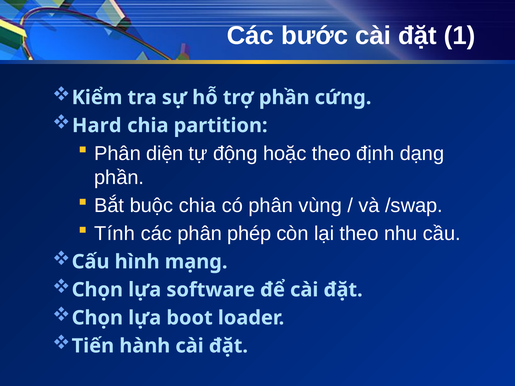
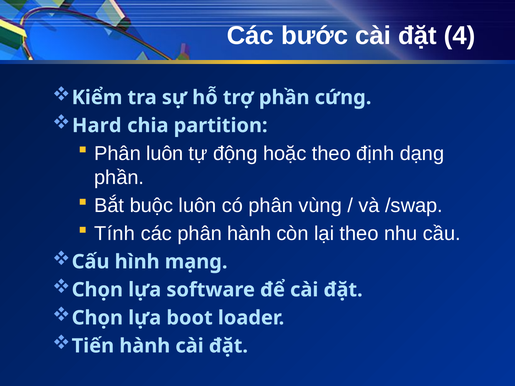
1: 1 -> 4
Phân diện: diện -> luôn
buộc chia: chia -> luôn
phân phép: phép -> hành
